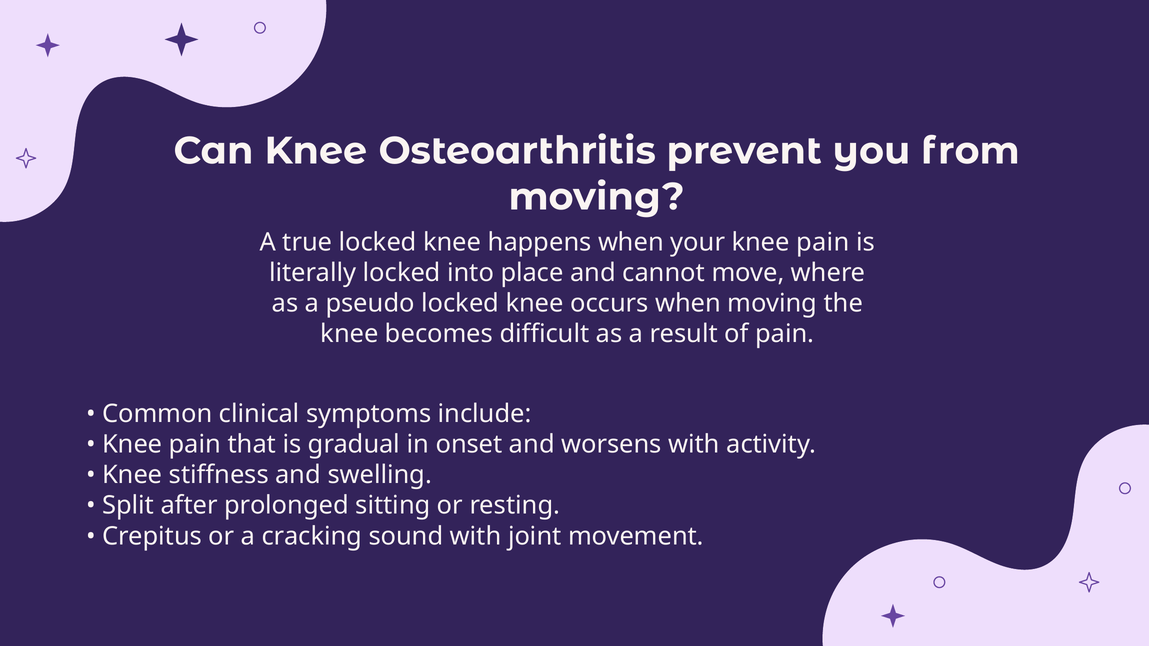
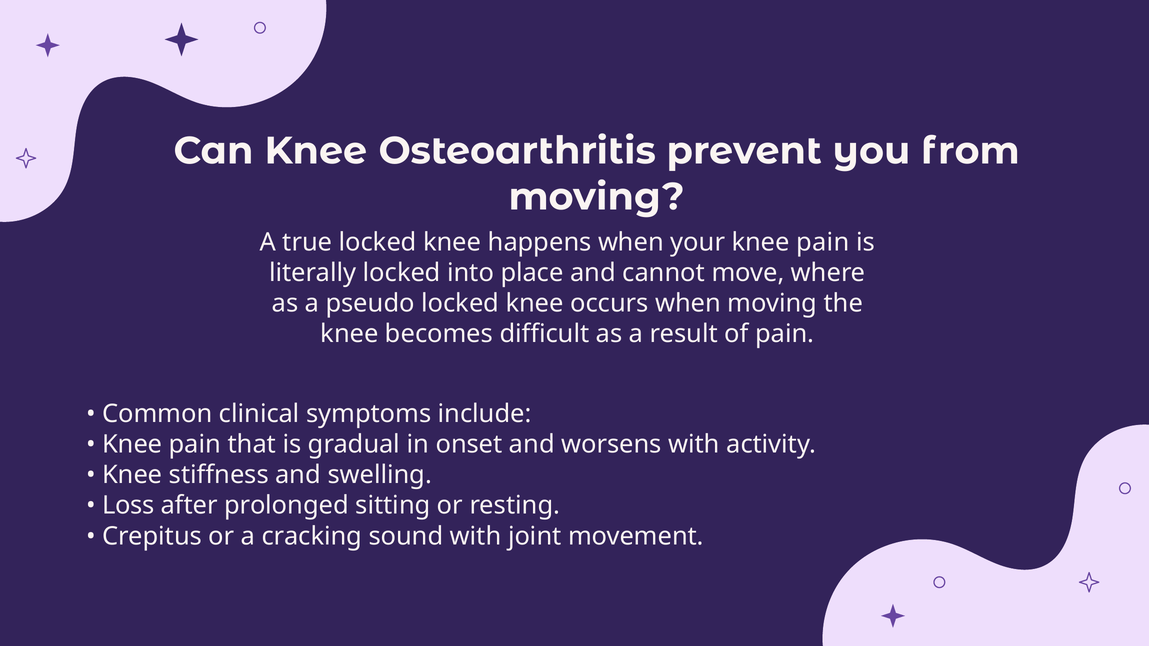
Split: Split -> Loss
